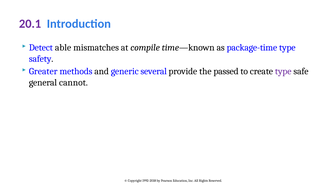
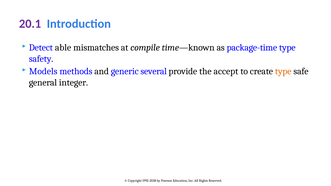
Greater: Greater -> Models
passed: passed -> accept
type at (283, 71) colour: purple -> orange
cannot: cannot -> integer
